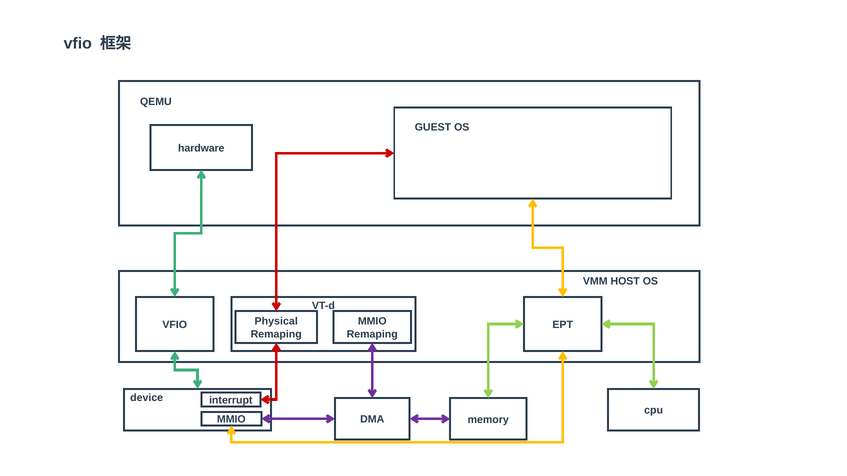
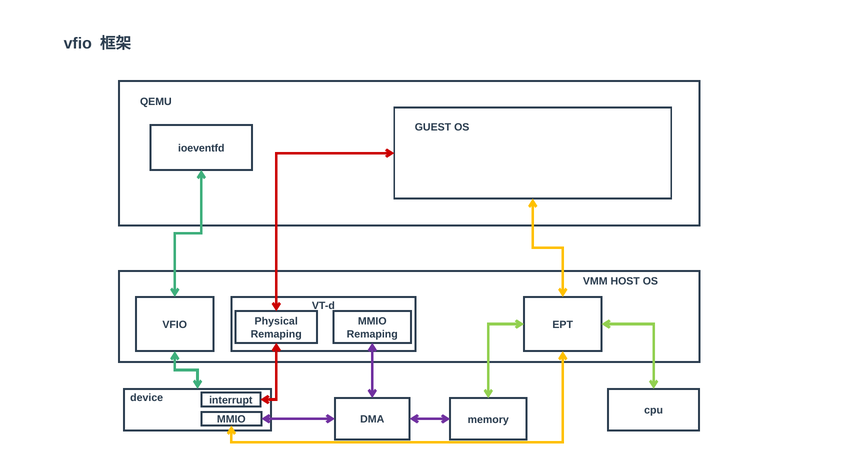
hardware: hardware -> ioeventfd
